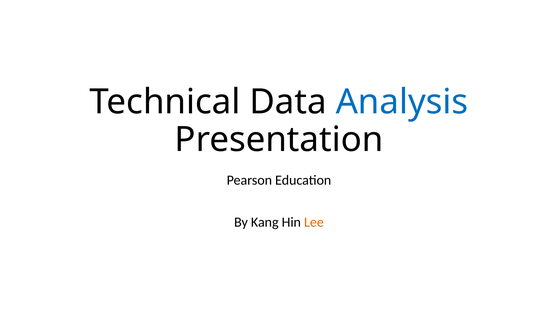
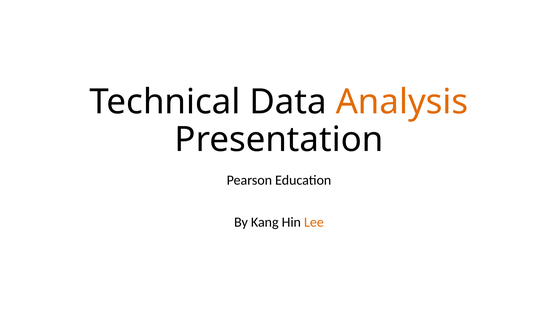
Analysis colour: blue -> orange
